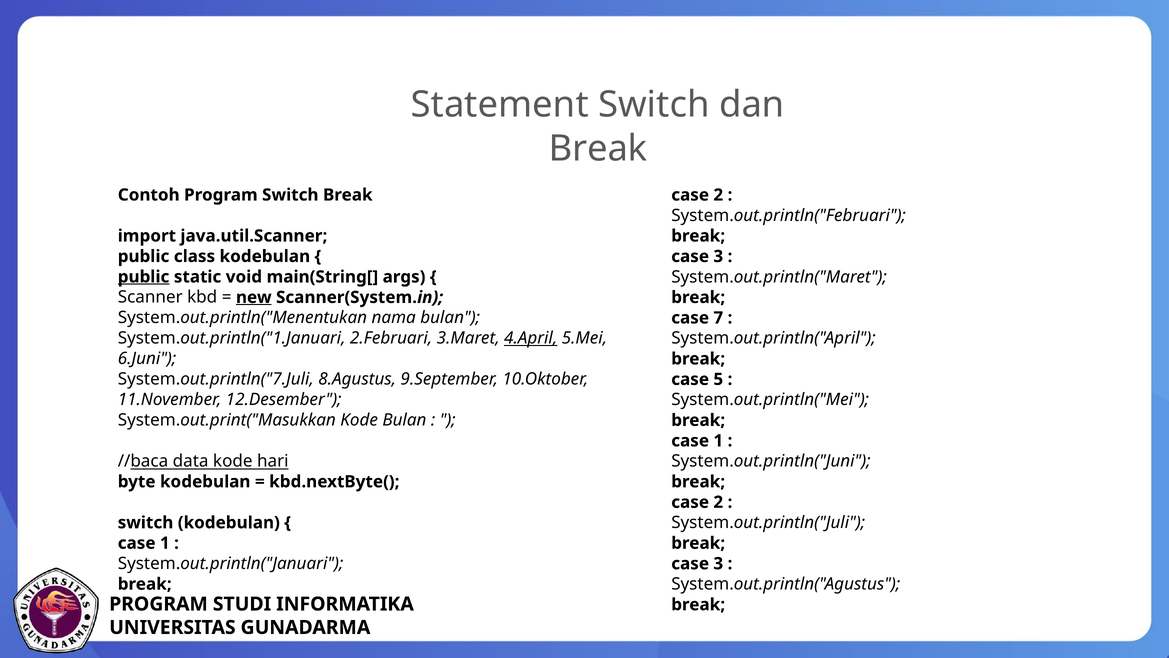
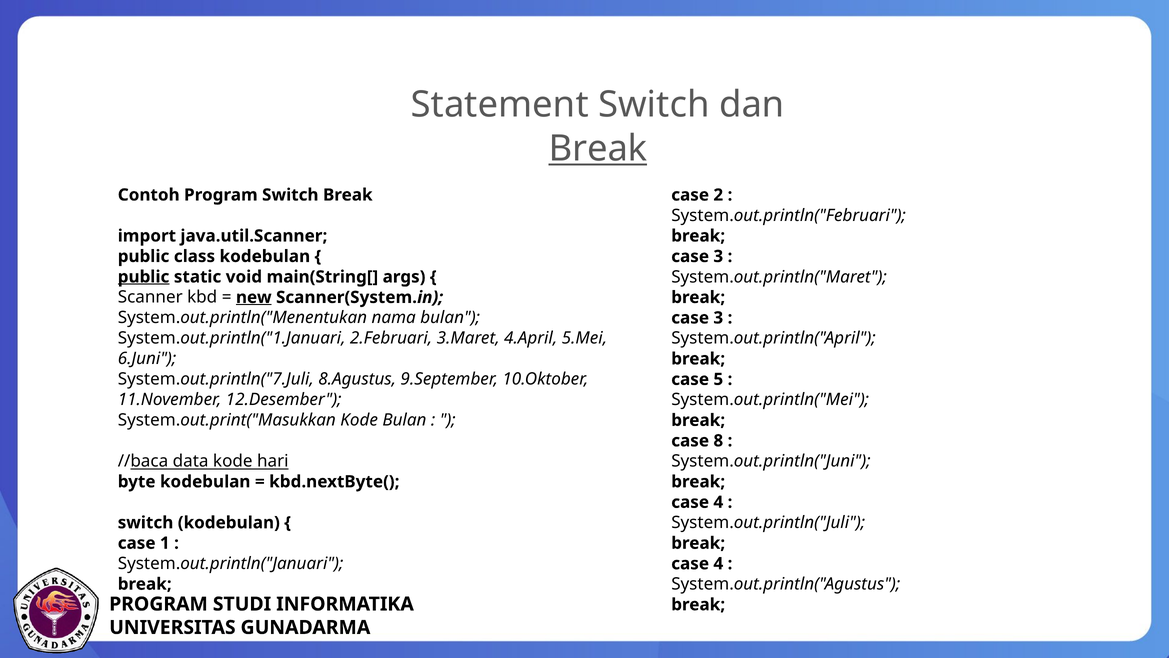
Break at (598, 149) underline: none -> present
7 at (718, 318): 7 -> 3
4.April underline: present -> none
1 at (718, 440): 1 -> 8
2 at (718, 502): 2 -> 4
3 at (718, 563): 3 -> 4
